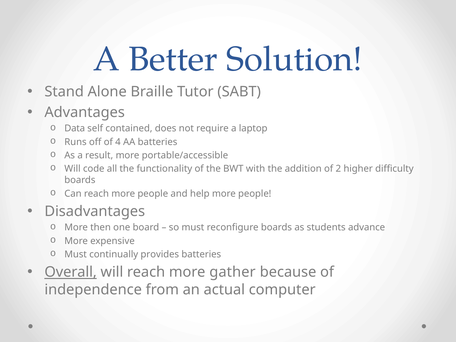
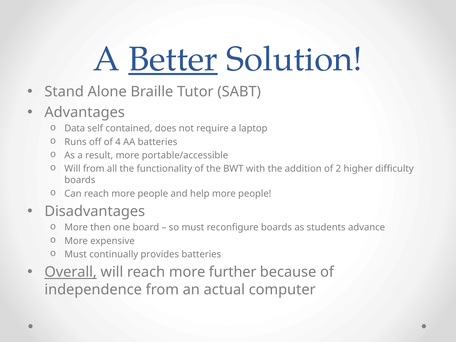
Better underline: none -> present
Will code: code -> from
gather: gather -> further
